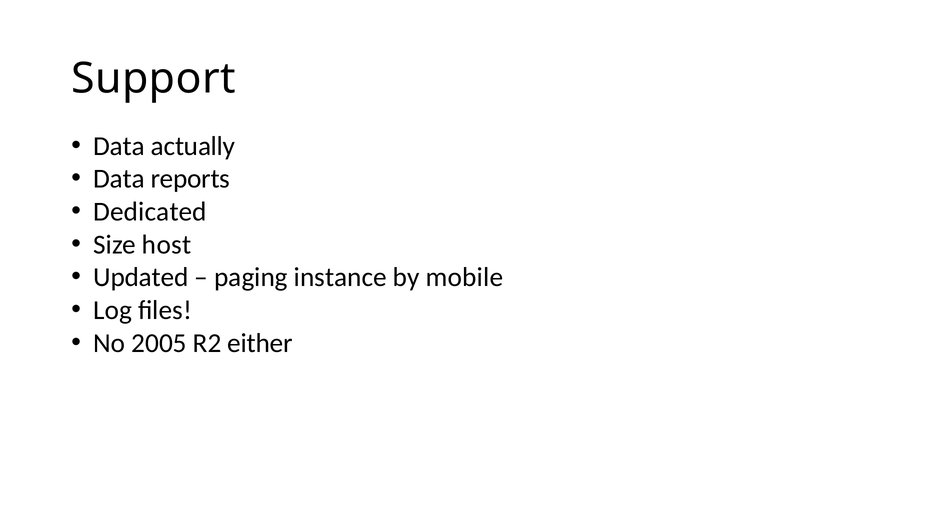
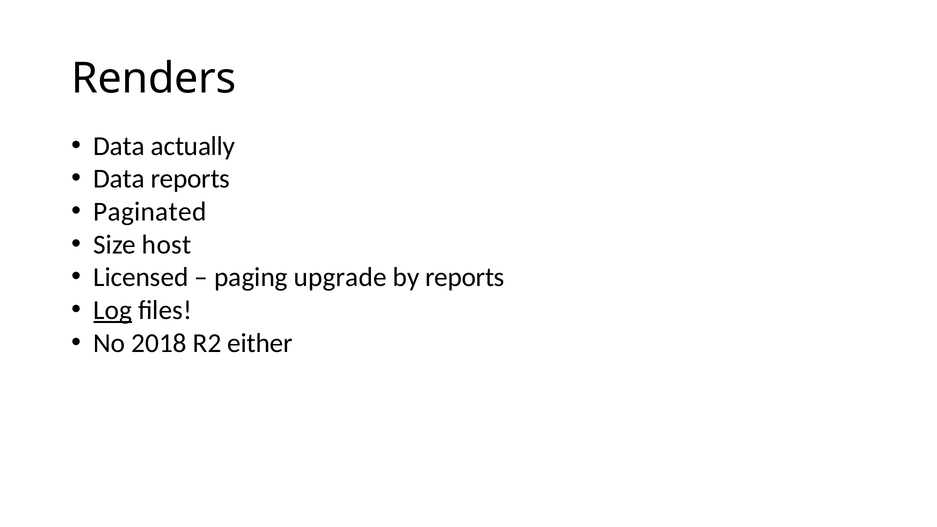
Support: Support -> Renders
Dedicated: Dedicated -> Paginated
Updated: Updated -> Licensed
instance: instance -> upgrade
by mobile: mobile -> reports
Log underline: none -> present
2005: 2005 -> 2018
